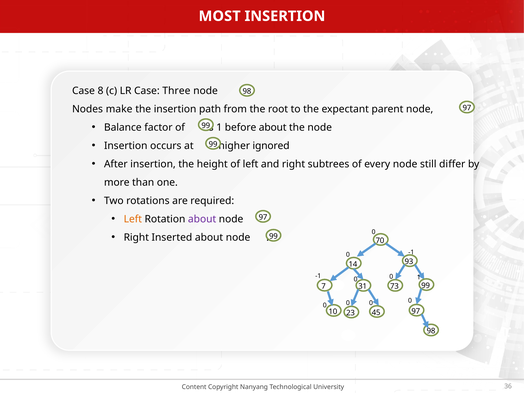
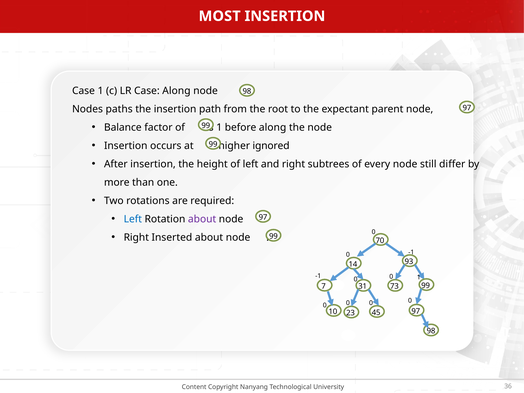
Case 8: 8 -> 1
Case Three: Three -> Along
make: make -> paths
before about: about -> along
Left at (133, 219) colour: orange -> blue
